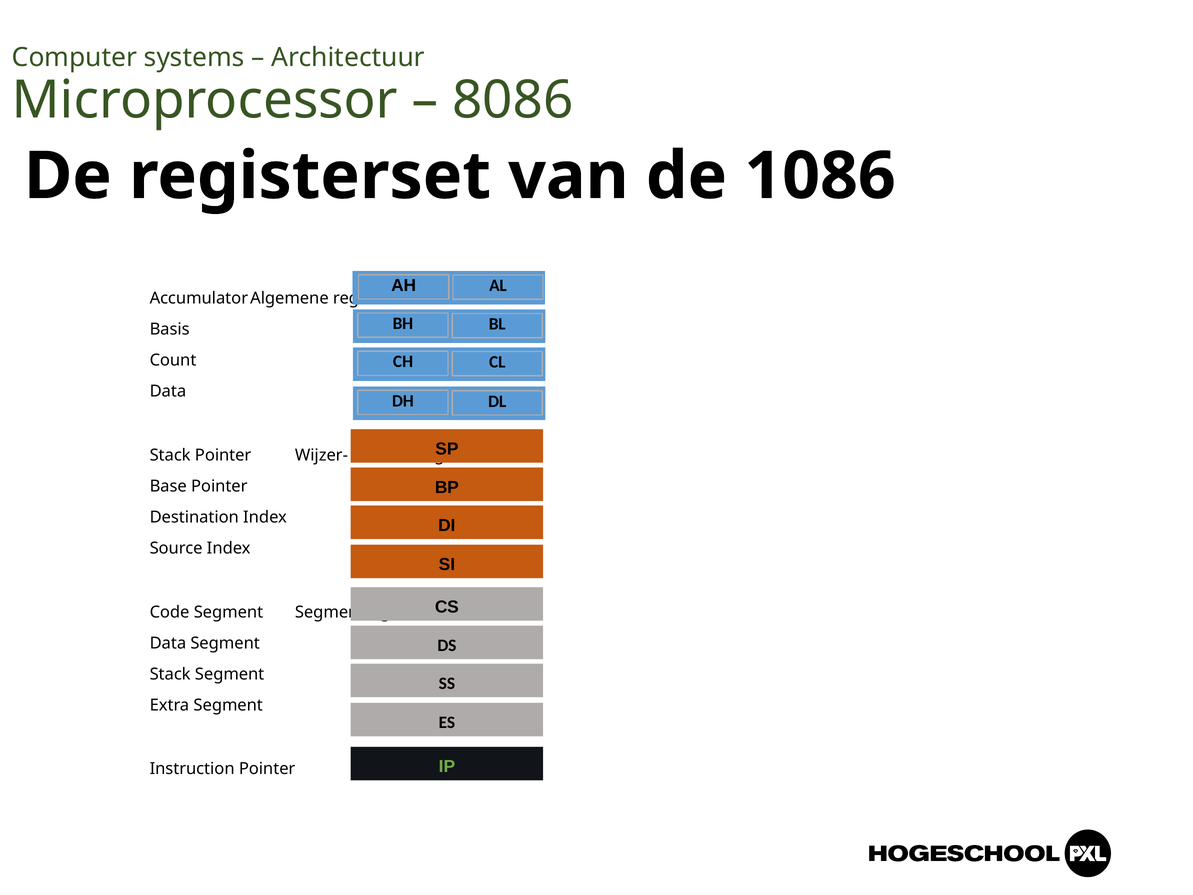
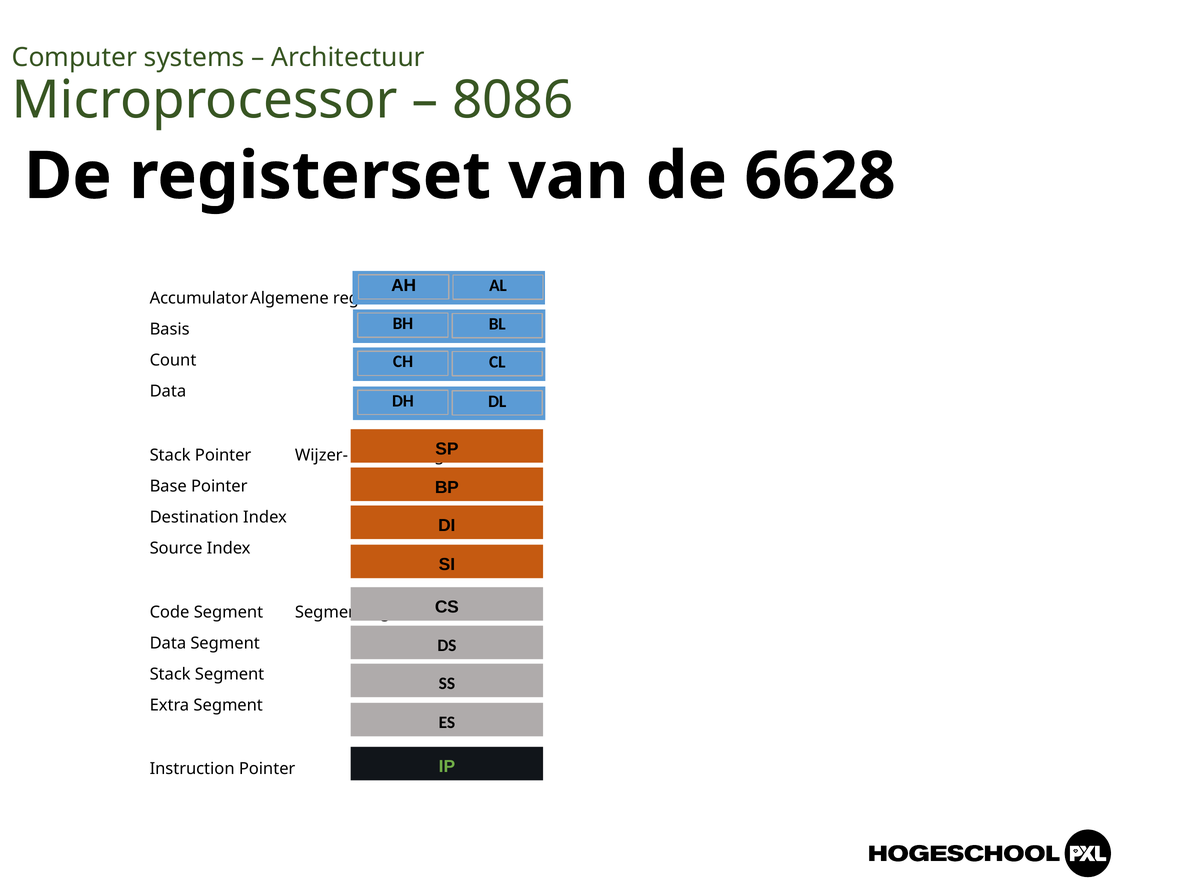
1086: 1086 -> 6628
